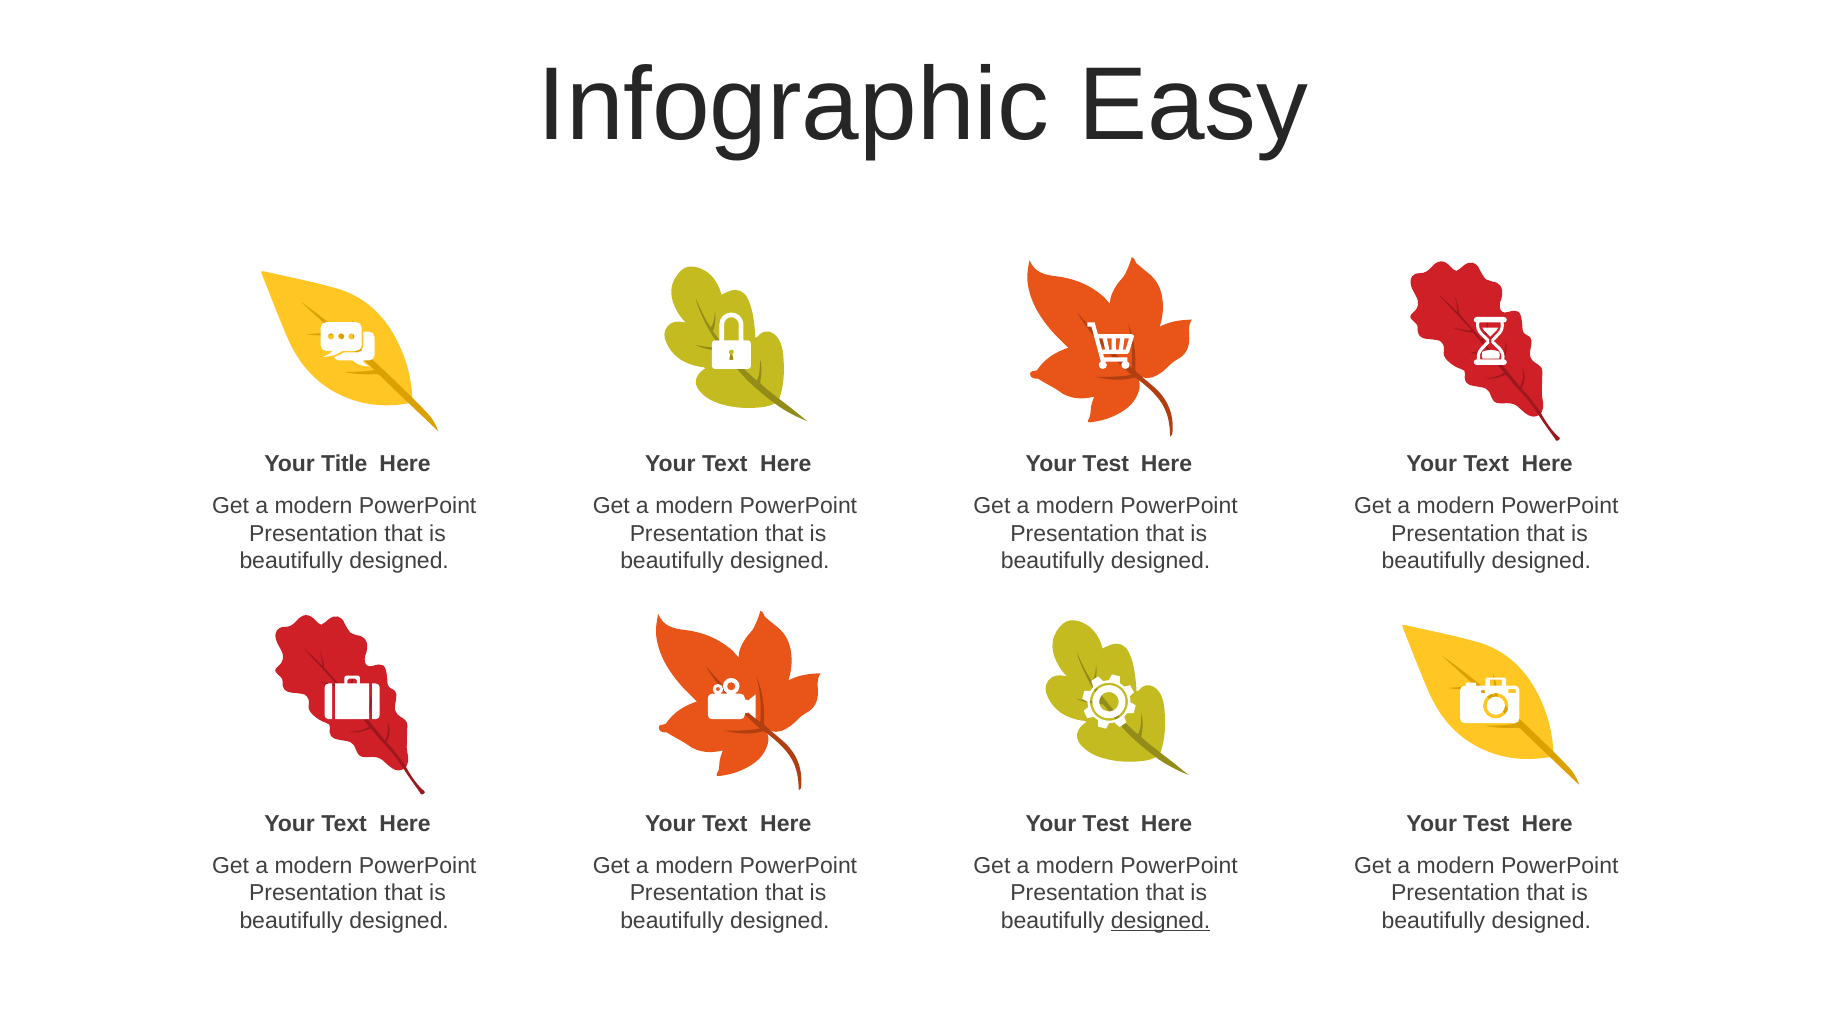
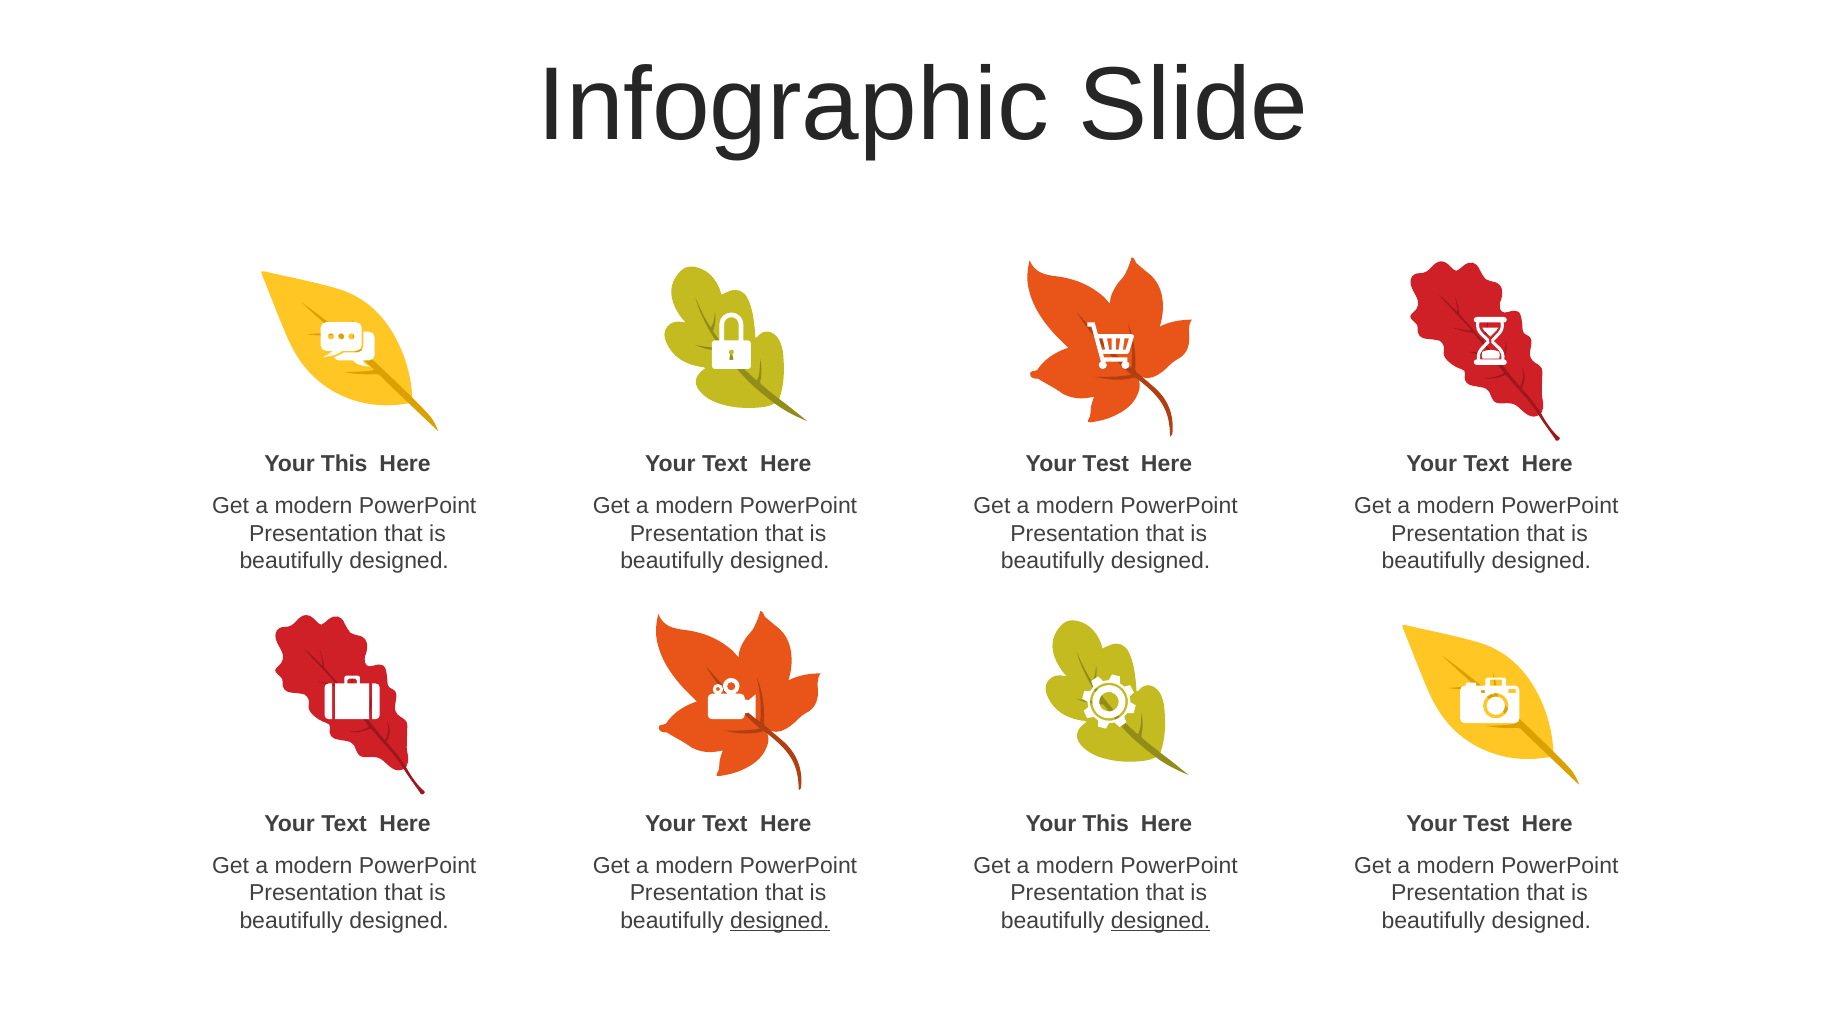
Easy: Easy -> Slide
Title at (344, 464): Title -> This
Test at (1106, 824): Test -> This
designed at (780, 921) underline: none -> present
